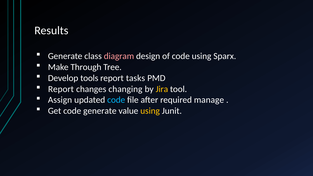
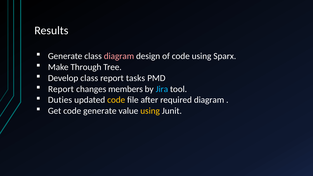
Develop tools: tools -> class
changing: changing -> members
Jira colour: yellow -> light blue
Assign: Assign -> Duties
code at (116, 100) colour: light blue -> yellow
required manage: manage -> diagram
